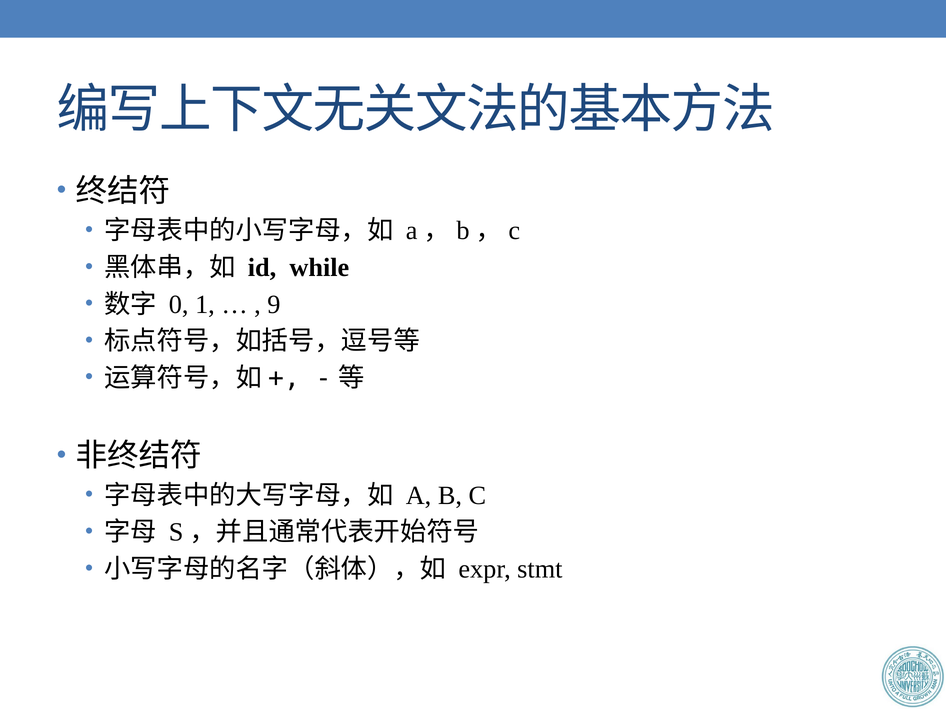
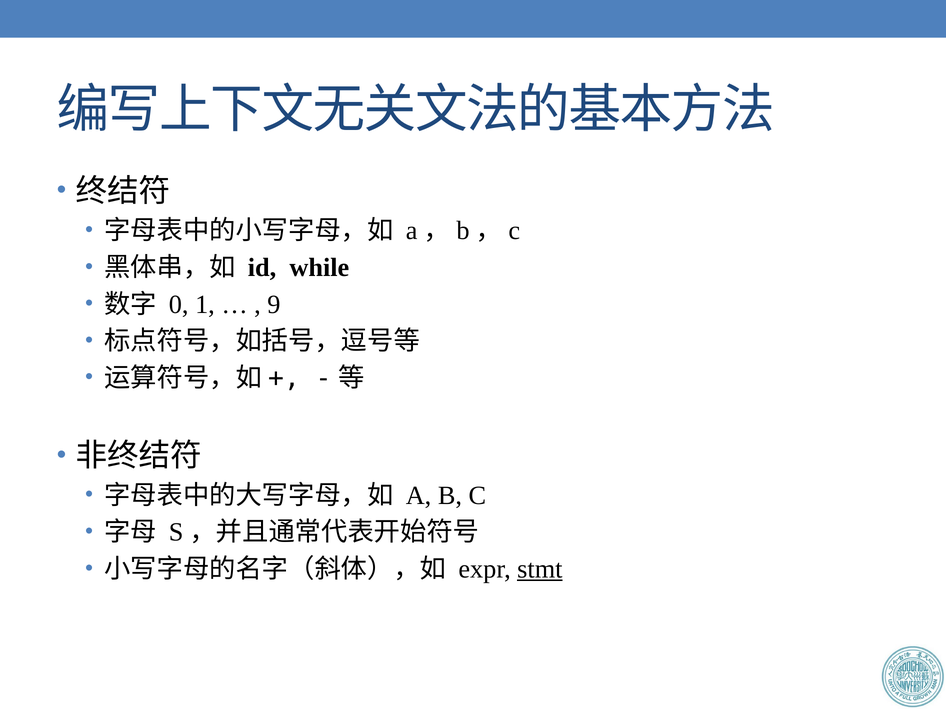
stmt underline: none -> present
